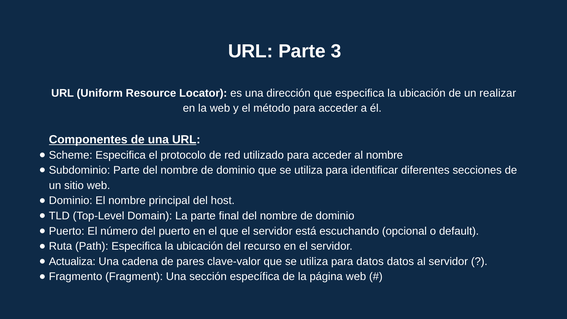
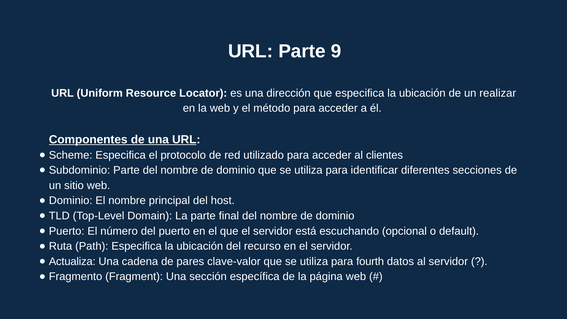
3: 3 -> 9
al nombre: nombre -> clientes
para datos: datos -> fourth
